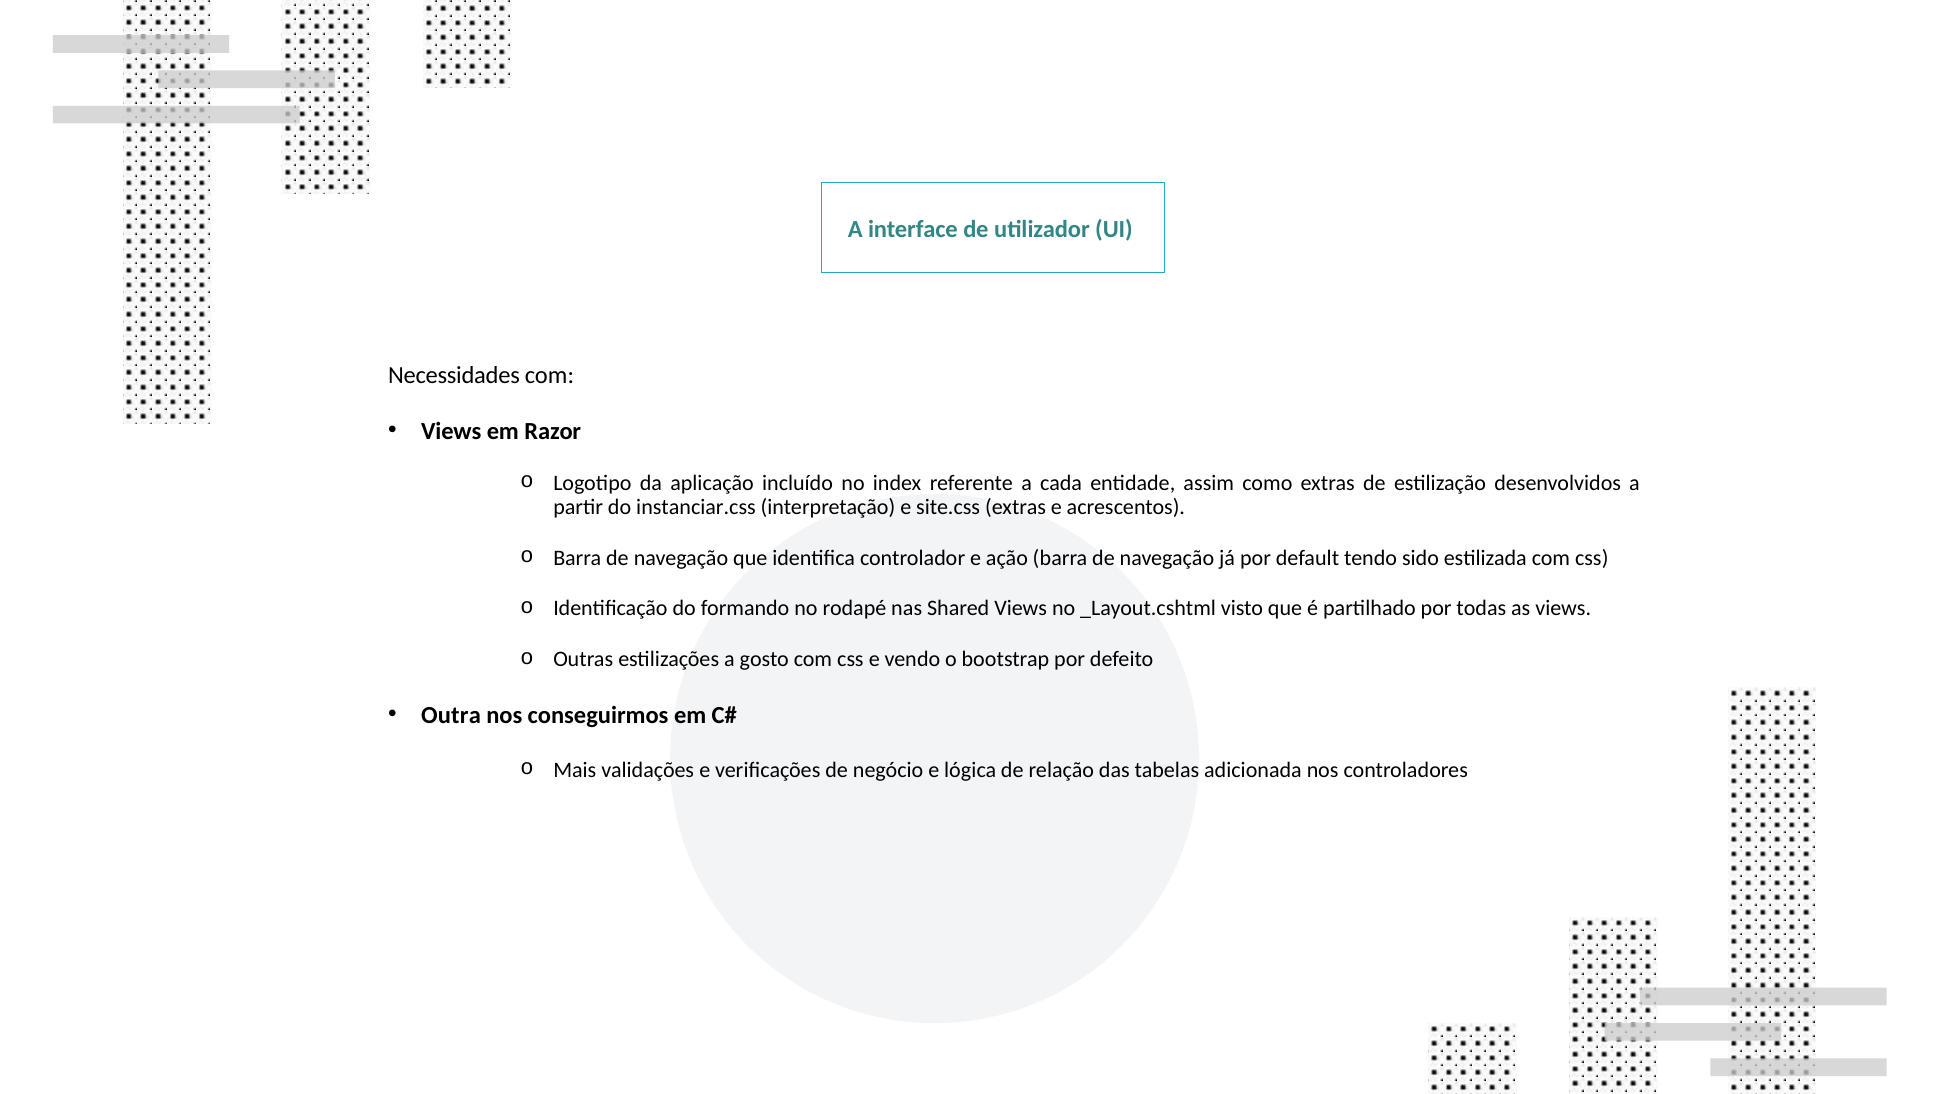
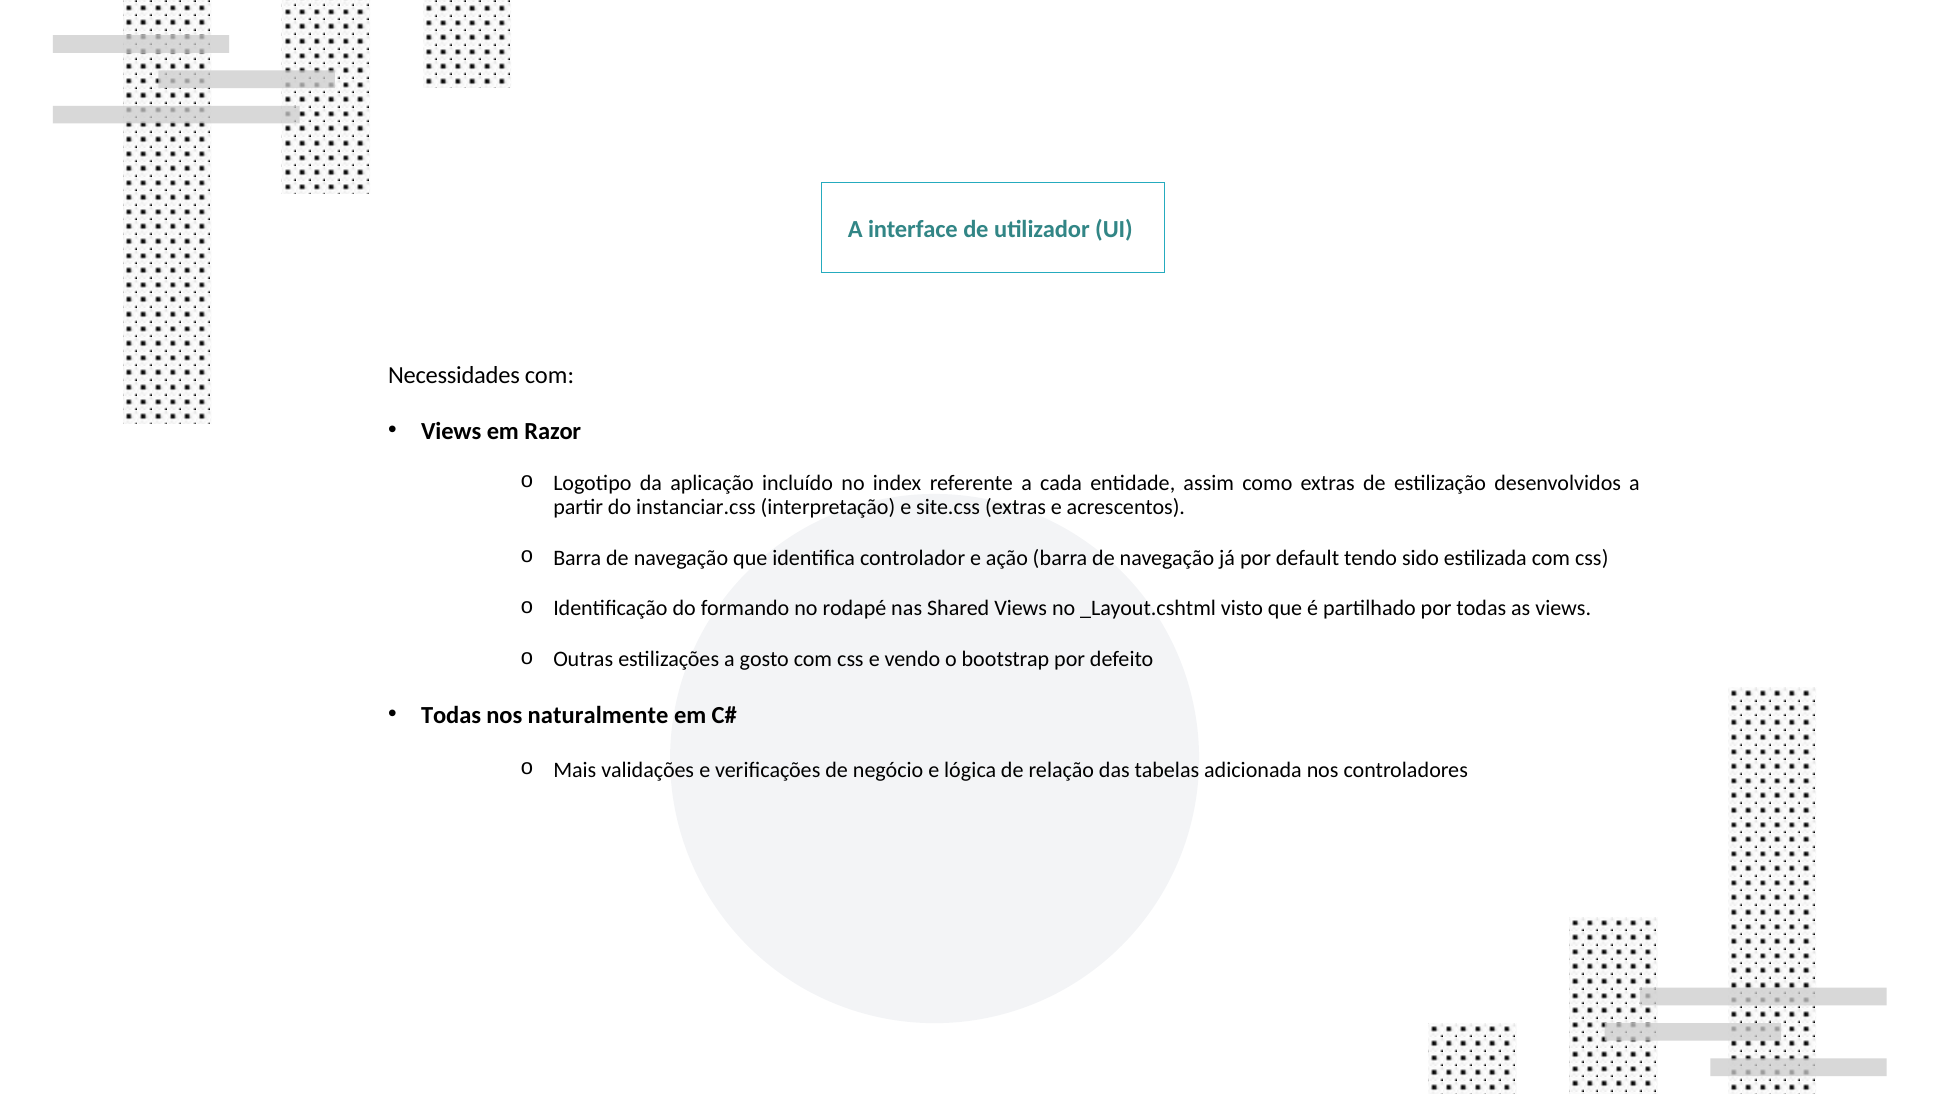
Outra at (451, 715): Outra -> Todas
conseguirmos: conseguirmos -> naturalmente
